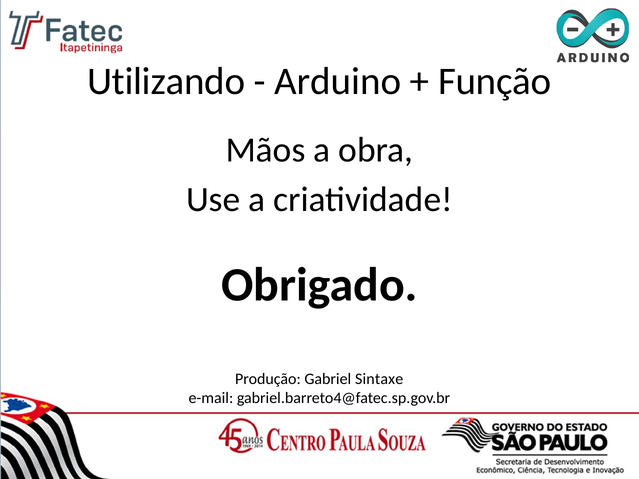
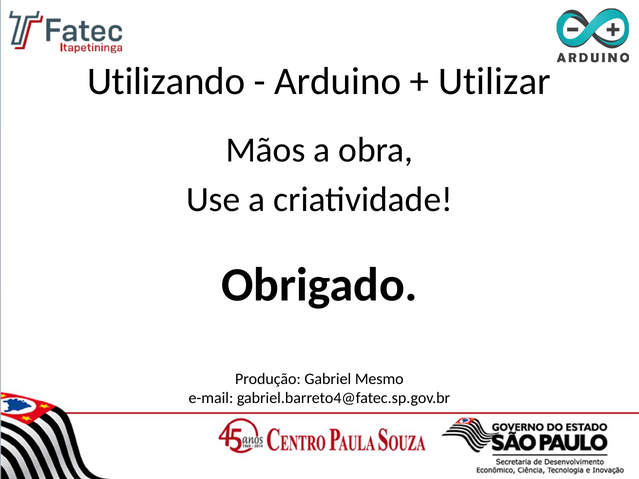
Função: Função -> Utilizar
Sintaxe: Sintaxe -> Mesmo
